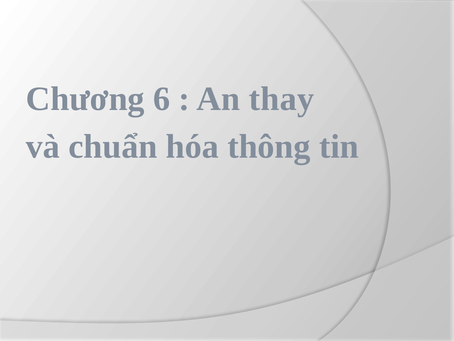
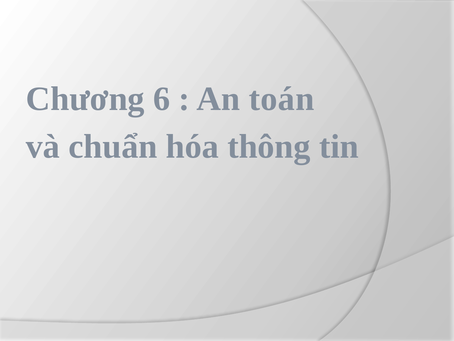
thay: thay -> toán
